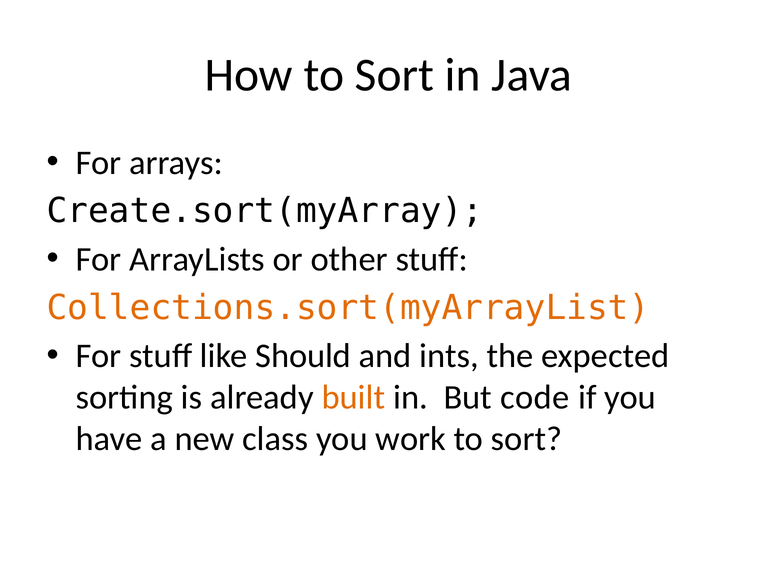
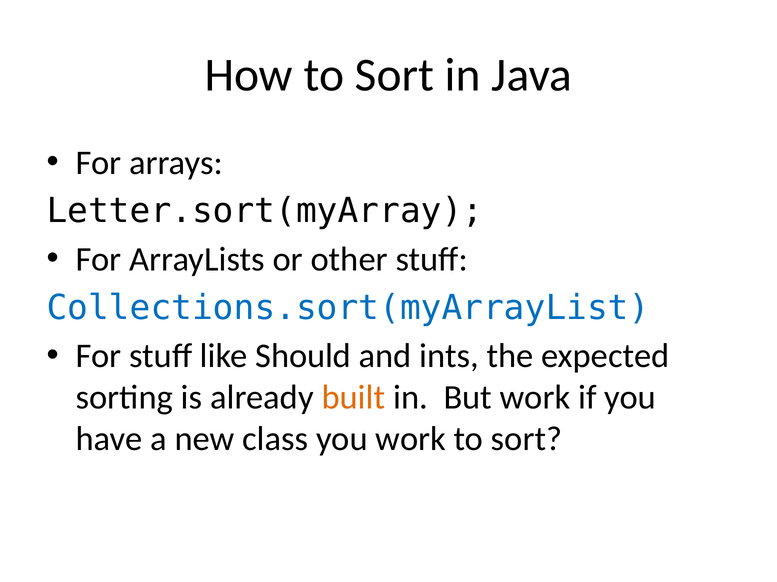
Create.sort(myArray: Create.sort(myArray -> Letter.sort(myArray
Collections.sort(myArrayList colour: orange -> blue
But code: code -> work
